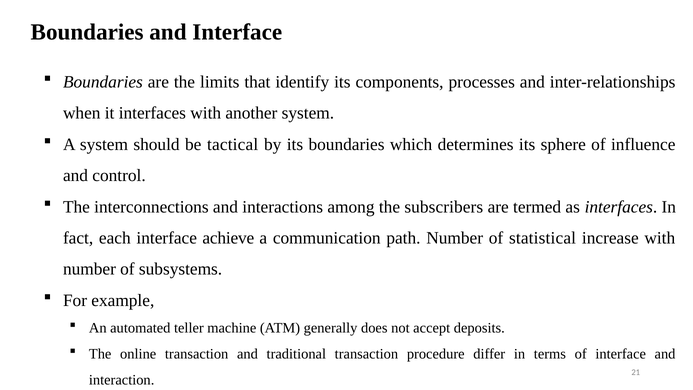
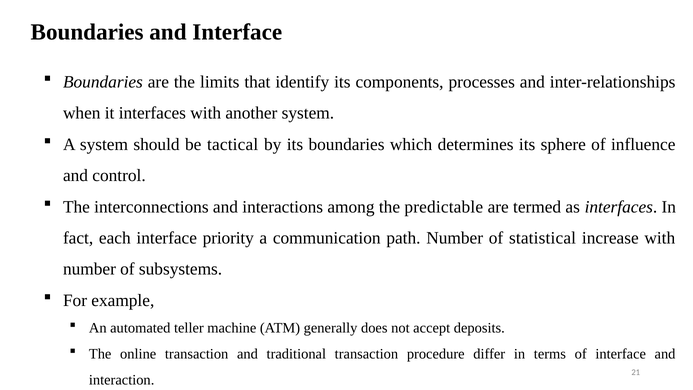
subscribers: subscribers -> predictable
achieve: achieve -> priority
